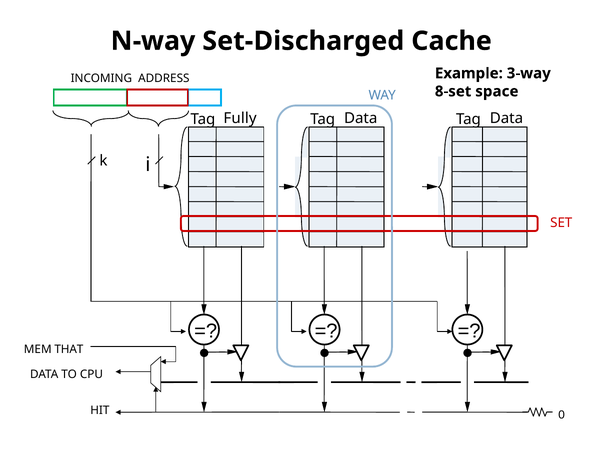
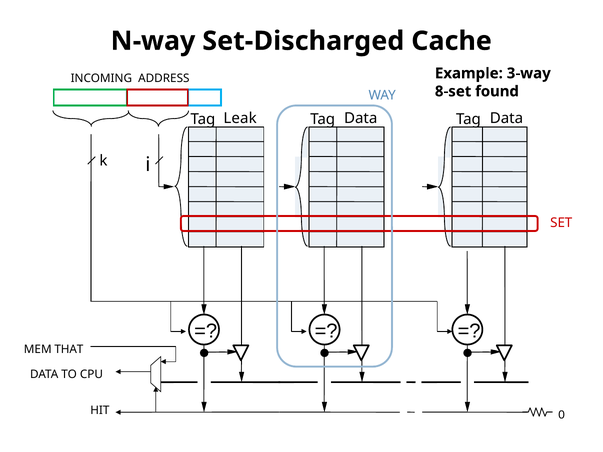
space: space -> found
Fully: Fully -> Leak
